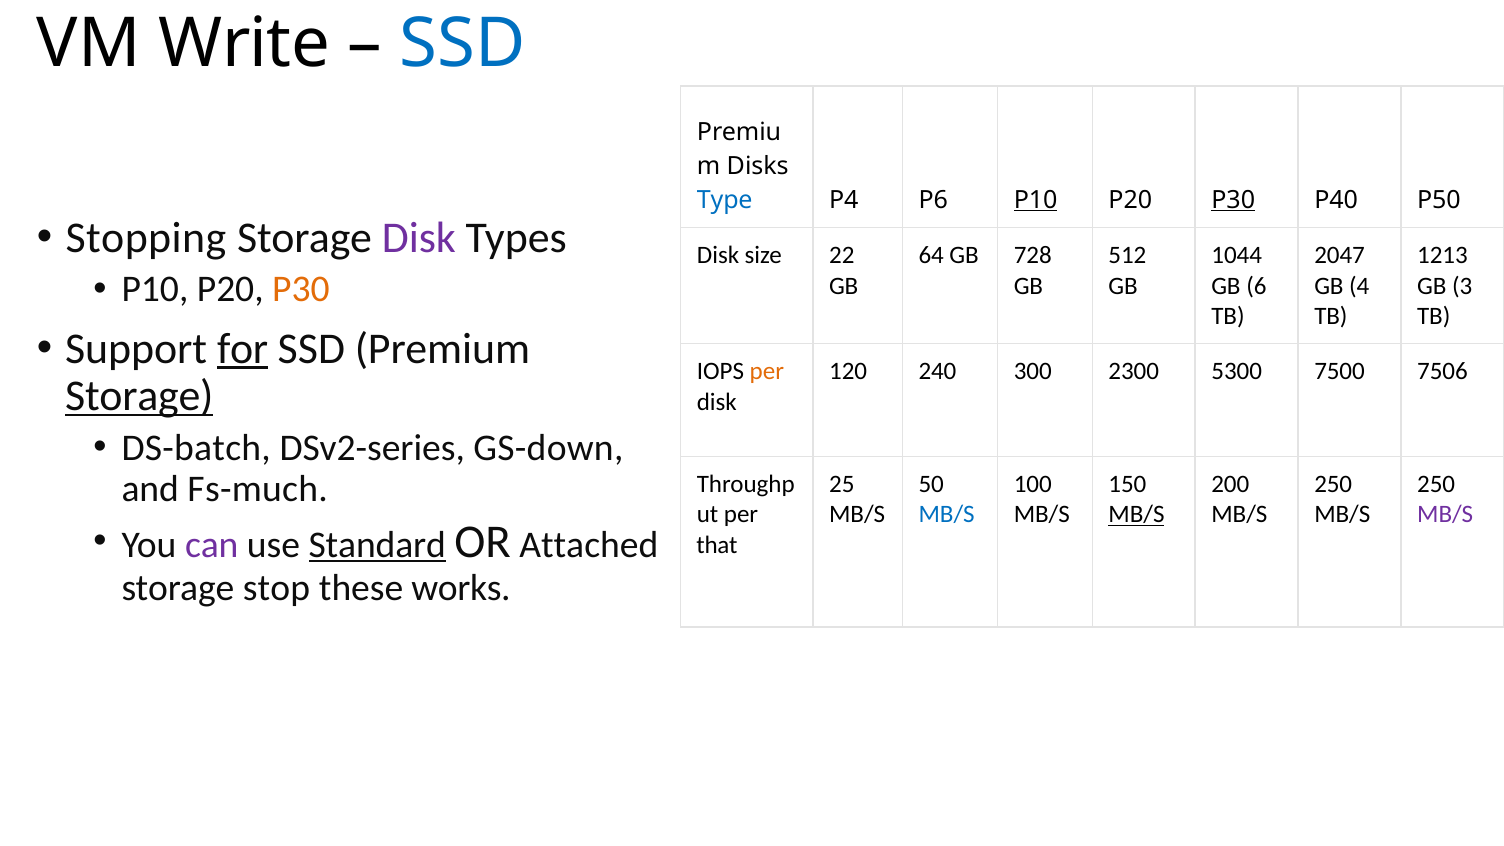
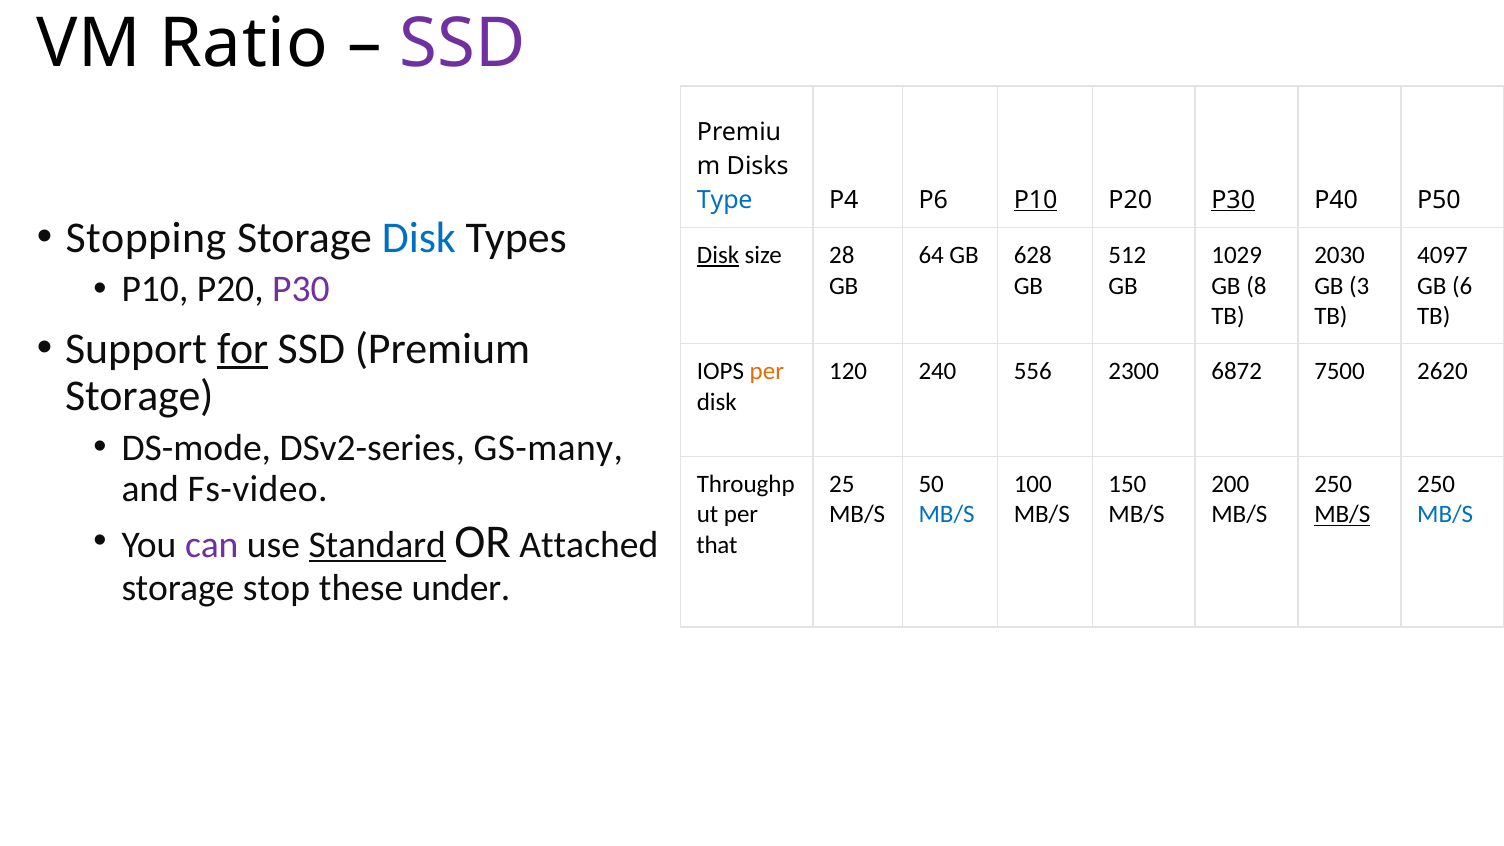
Write: Write -> Ratio
SSD at (463, 44) colour: blue -> purple
Disk at (419, 238) colour: purple -> blue
Disk at (718, 255) underline: none -> present
22: 22 -> 28
728: 728 -> 628
1044: 1044 -> 1029
2047: 2047 -> 2030
1213: 1213 -> 4097
P30 at (301, 289) colour: orange -> purple
6: 6 -> 8
4: 4 -> 3
3: 3 -> 6
300: 300 -> 556
5300: 5300 -> 6872
7506: 7506 -> 2620
Storage at (139, 396) underline: present -> none
DS-batch: DS-batch -> DS-mode
GS-down: GS-down -> GS-many
Fs-much: Fs-much -> Fs-video
MB/S at (1137, 515) underline: present -> none
MB/S at (1342, 515) underline: none -> present
MB/S at (1445, 515) colour: purple -> blue
works: works -> under
